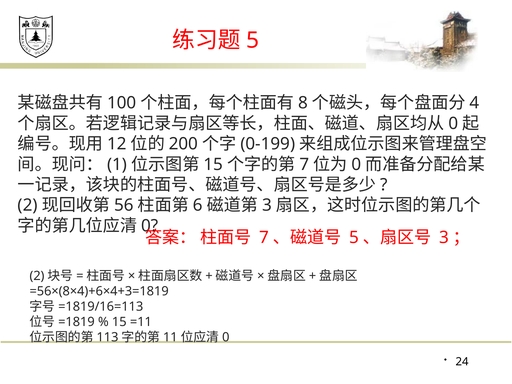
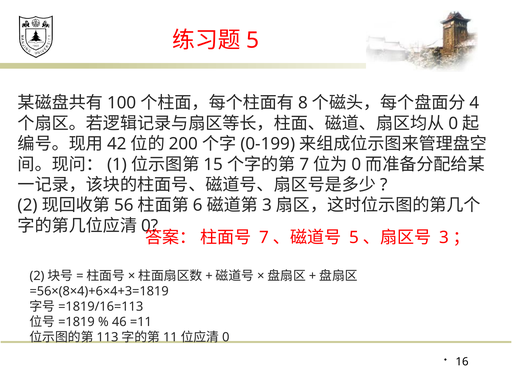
12: 12 -> 42
15 at (119, 322): 15 -> 46
24: 24 -> 16
